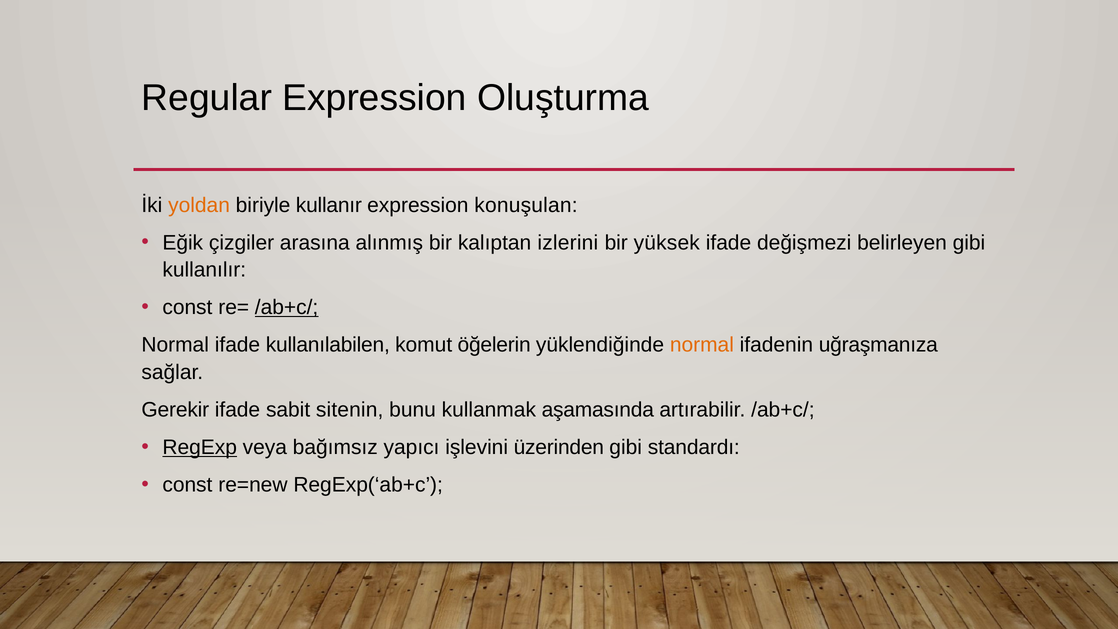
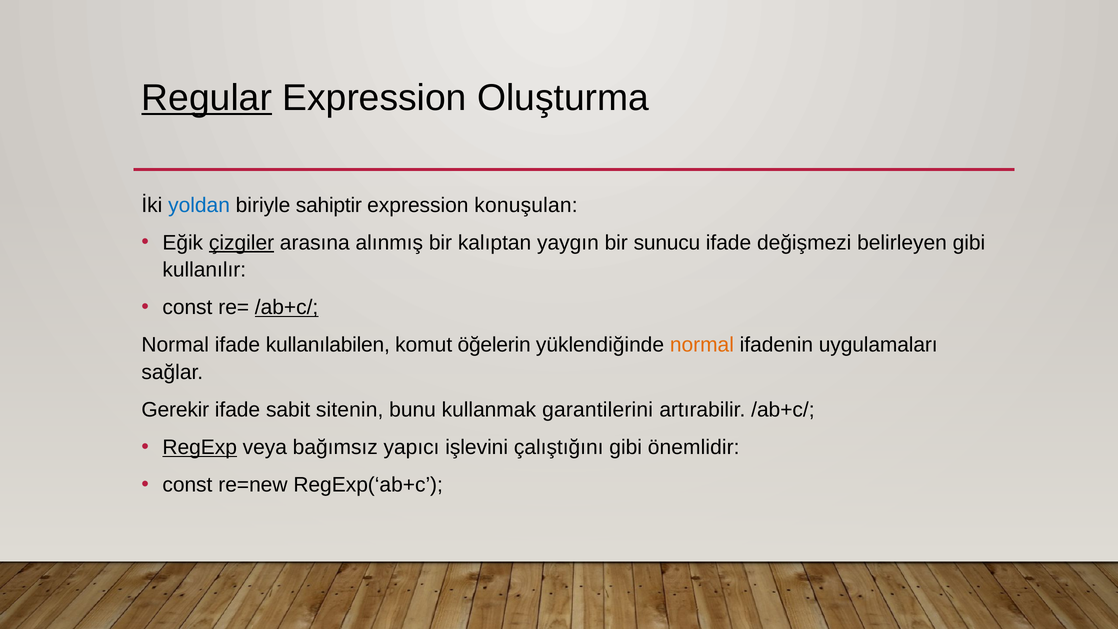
Regular underline: none -> present
yoldan colour: orange -> blue
kullanır: kullanır -> sahiptir
çizgiler underline: none -> present
izlerini: izlerini -> yaygın
yüksek: yüksek -> sunucu
uğraşmanıza: uğraşmanıza -> uygulamaları
aşamasında: aşamasında -> garantilerini
üzerinden: üzerinden -> çalıştığını
standardı: standardı -> önemlidir
